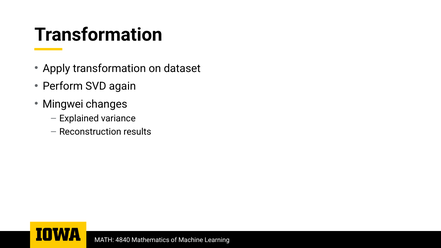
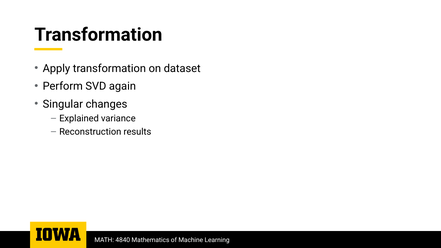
Mingwei: Mingwei -> Singular
